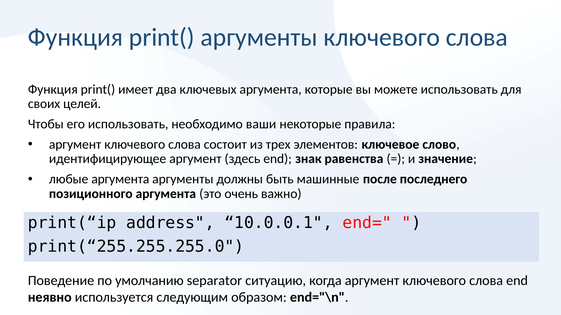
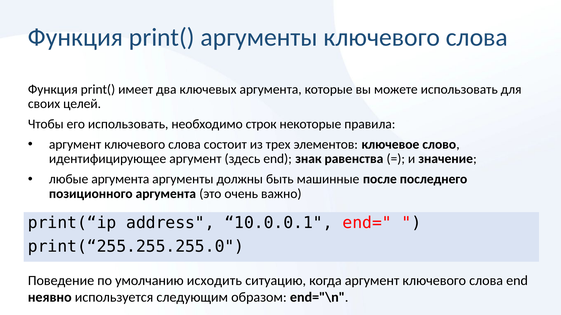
ваши: ваши -> строк
separator: separator -> исходить
